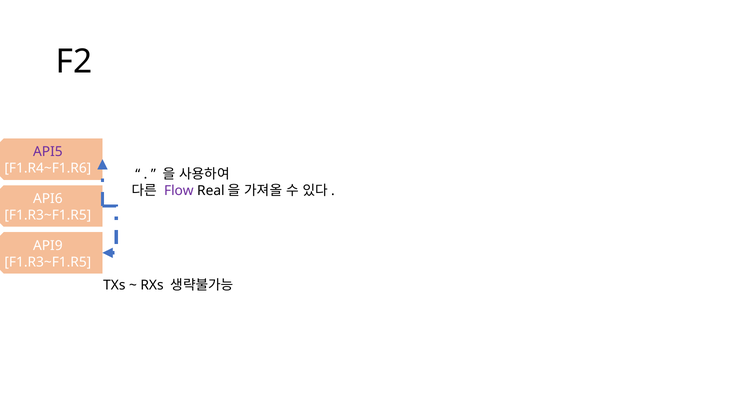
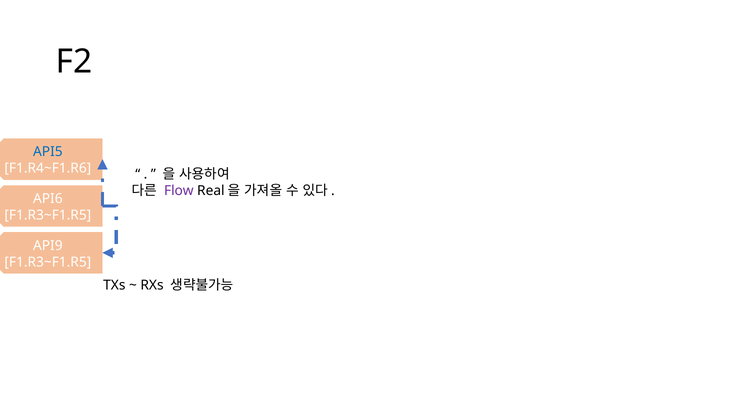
API5 colour: purple -> blue
